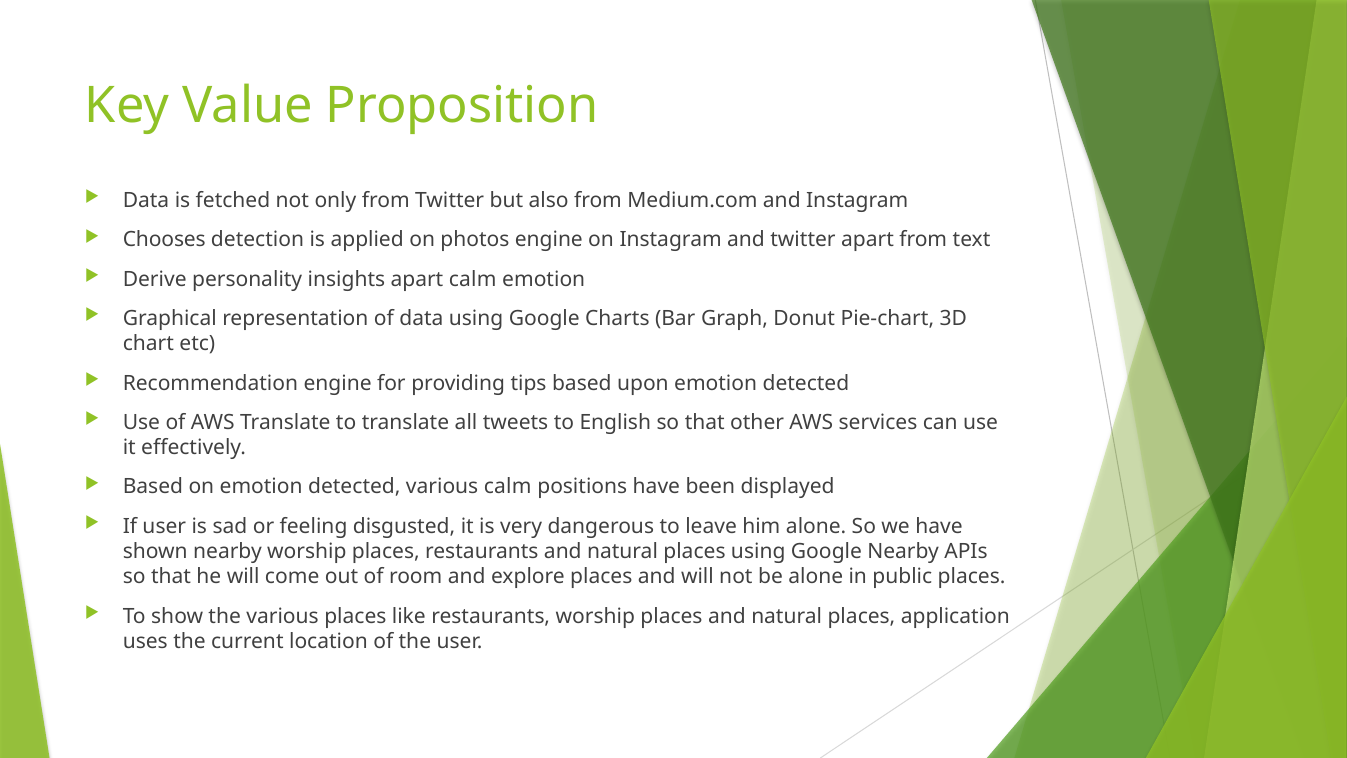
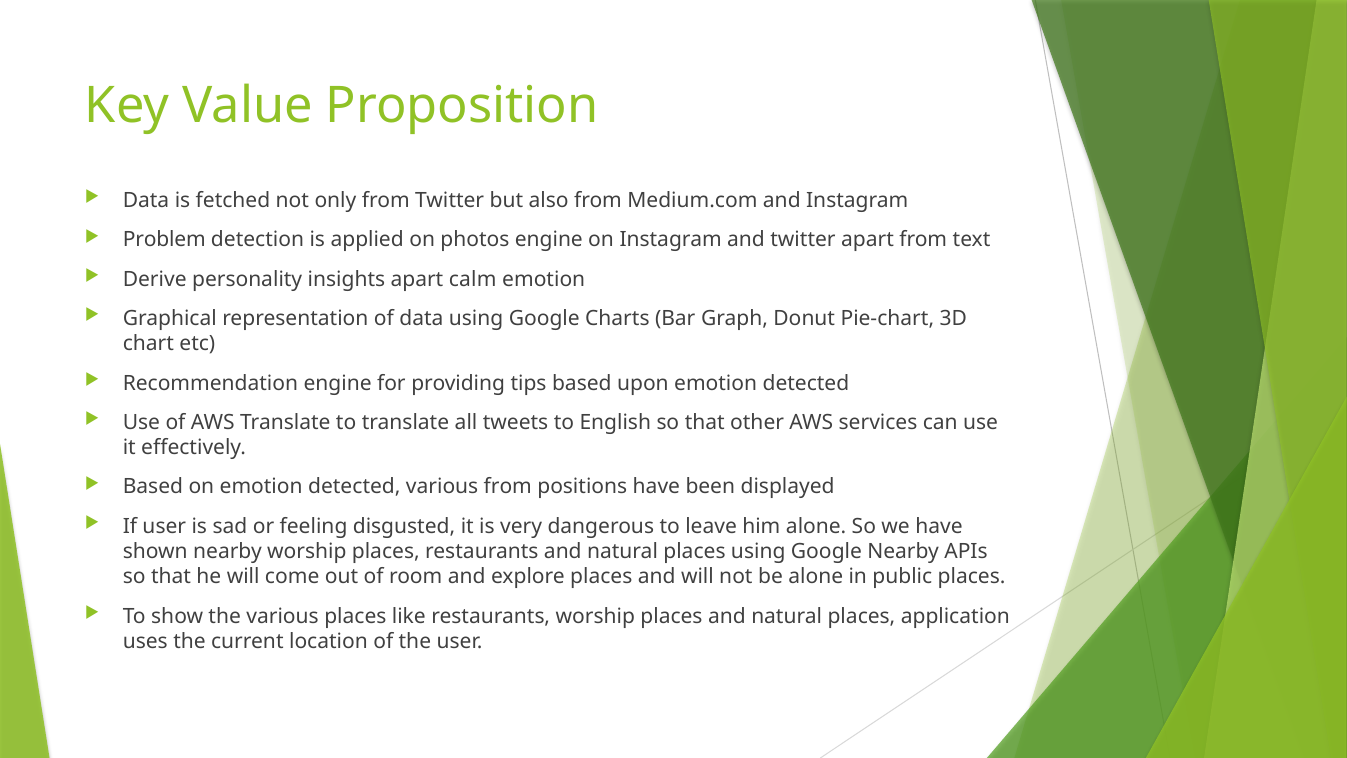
Chooses: Chooses -> Problem
various calm: calm -> from
